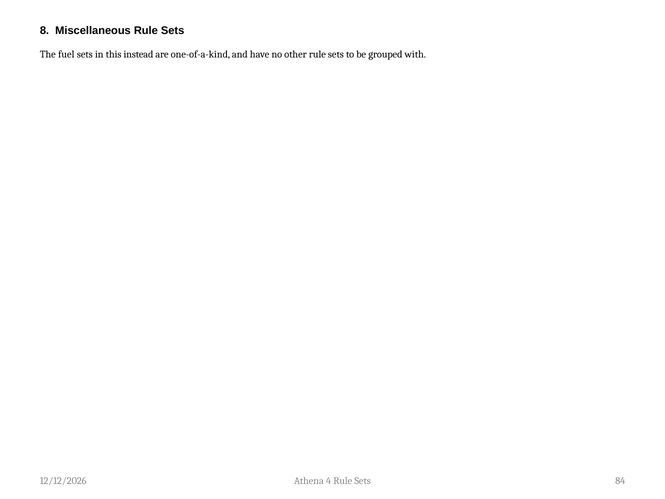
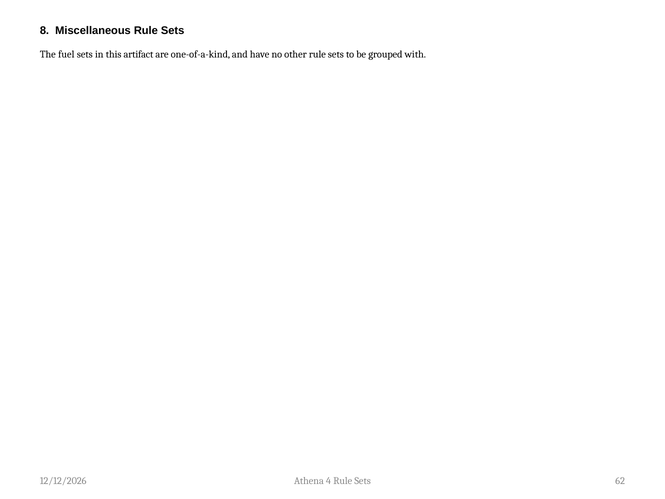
instead: instead -> artifact
84: 84 -> 62
